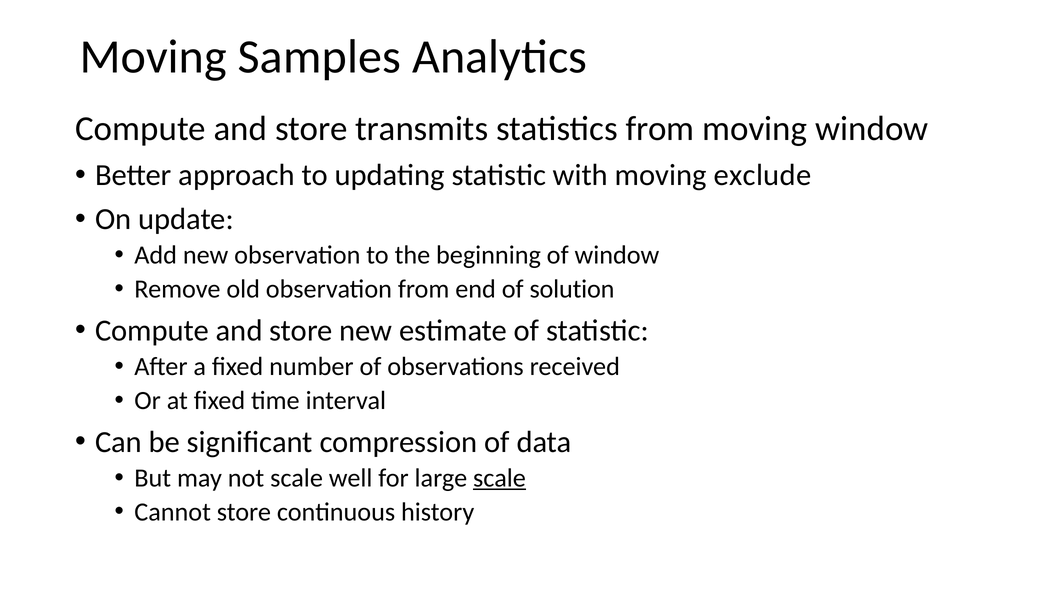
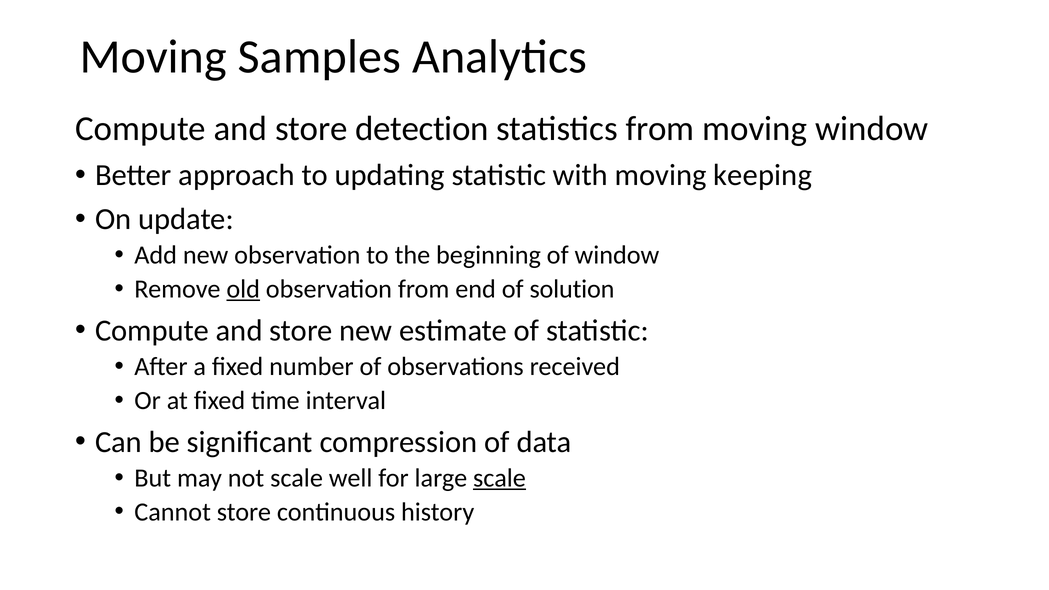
transmits: transmits -> detection
exclude: exclude -> keeping
old underline: none -> present
